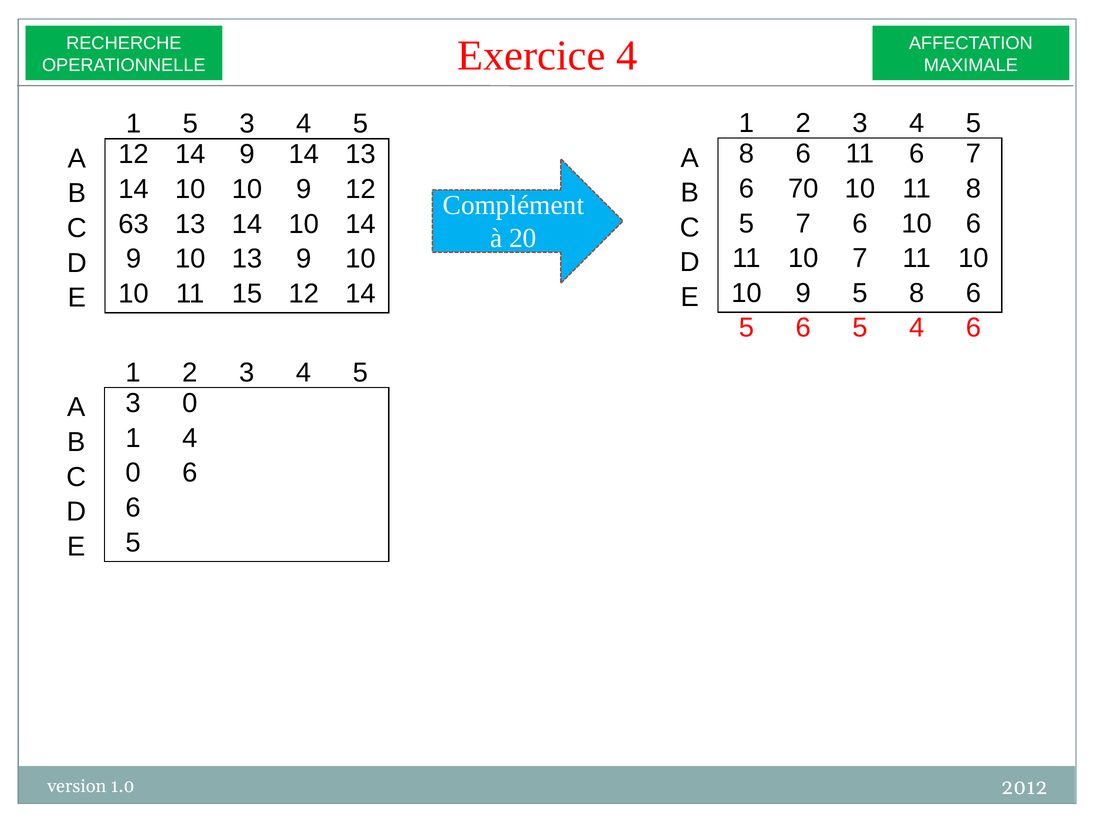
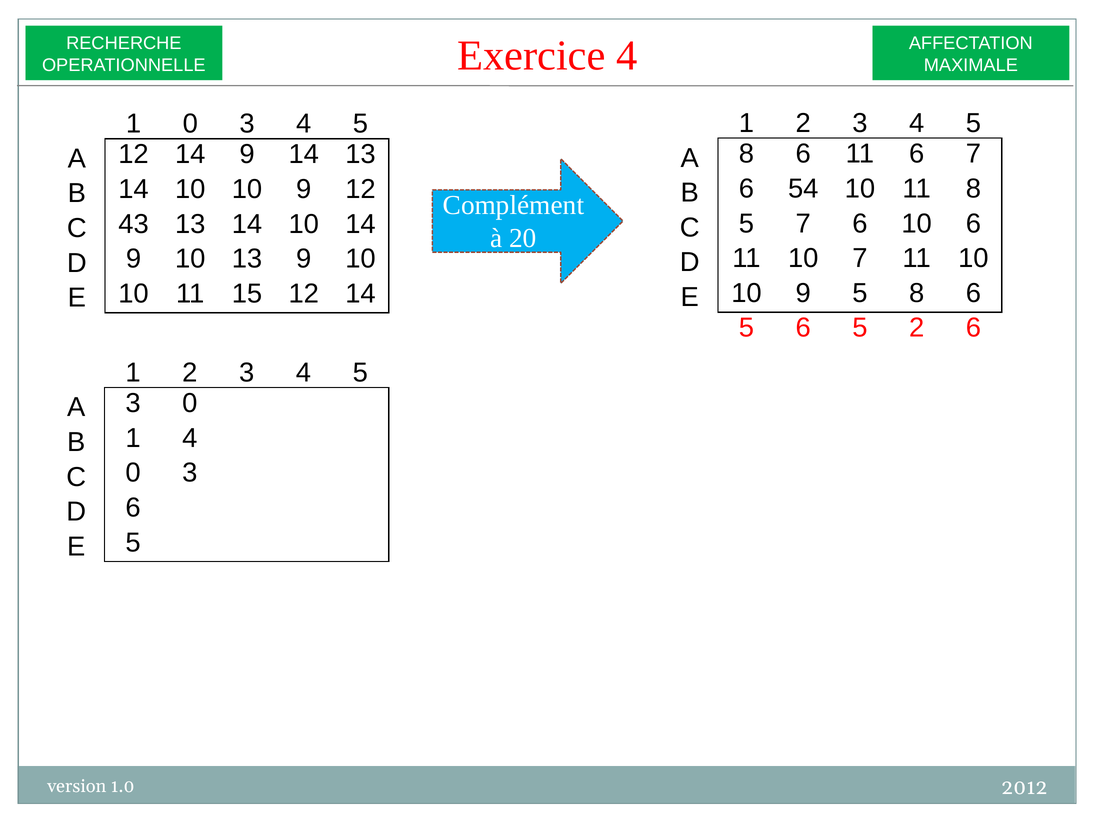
1 5: 5 -> 0
70: 70 -> 54
63: 63 -> 43
6 5 4: 4 -> 2
C 0 6: 6 -> 3
